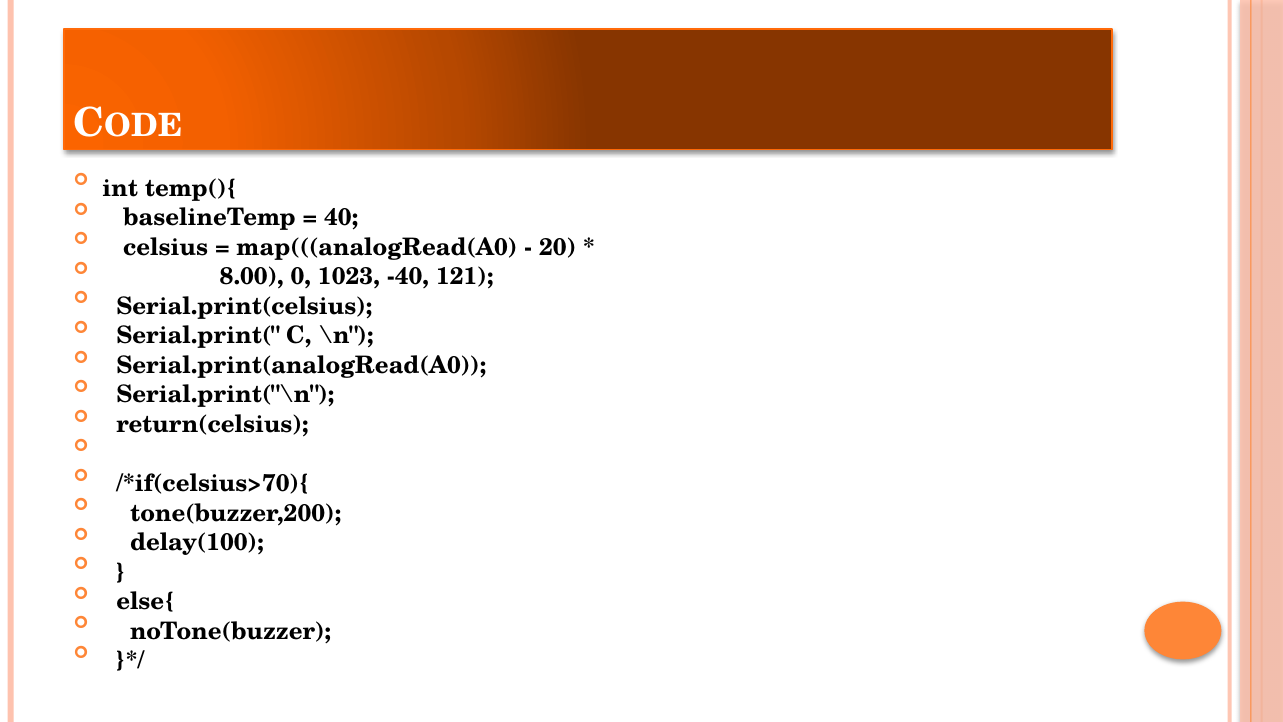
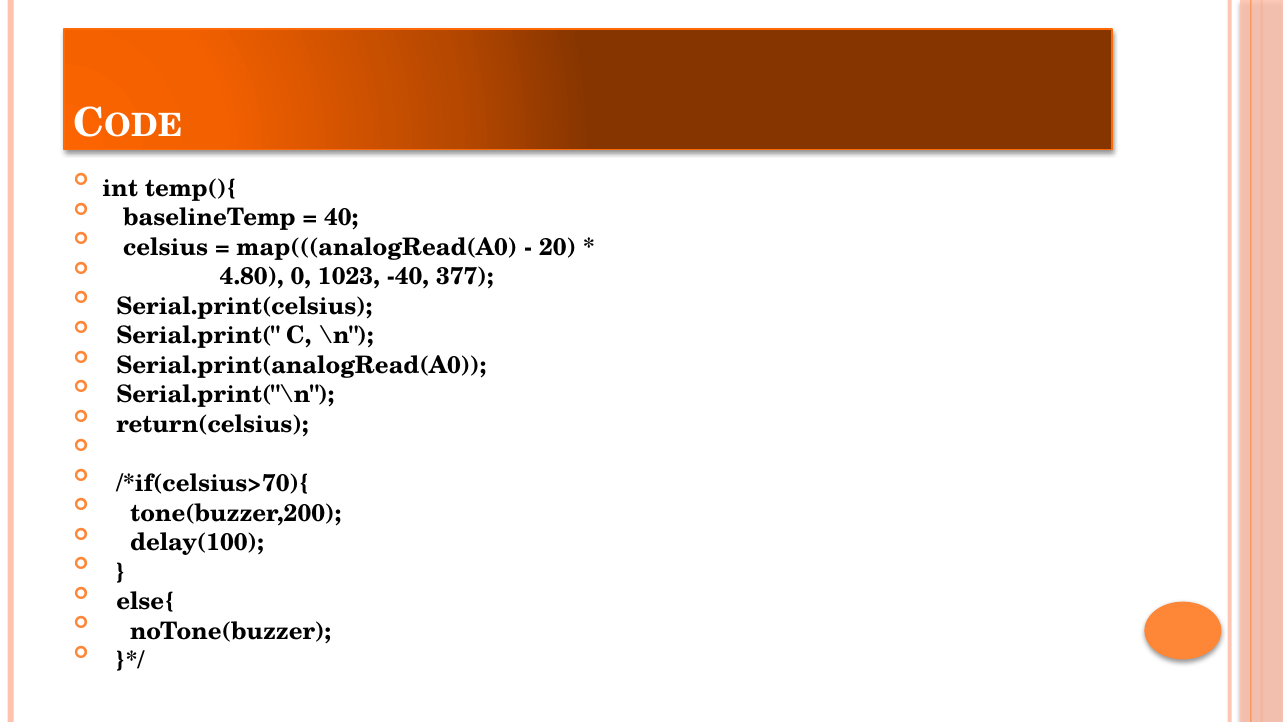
8.00: 8.00 -> 4.80
121: 121 -> 377
